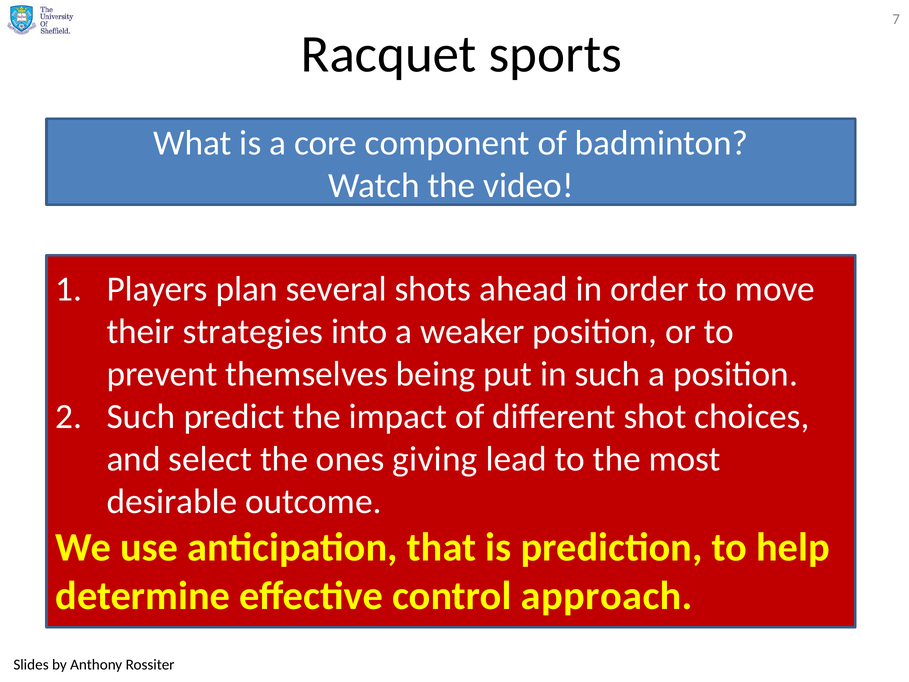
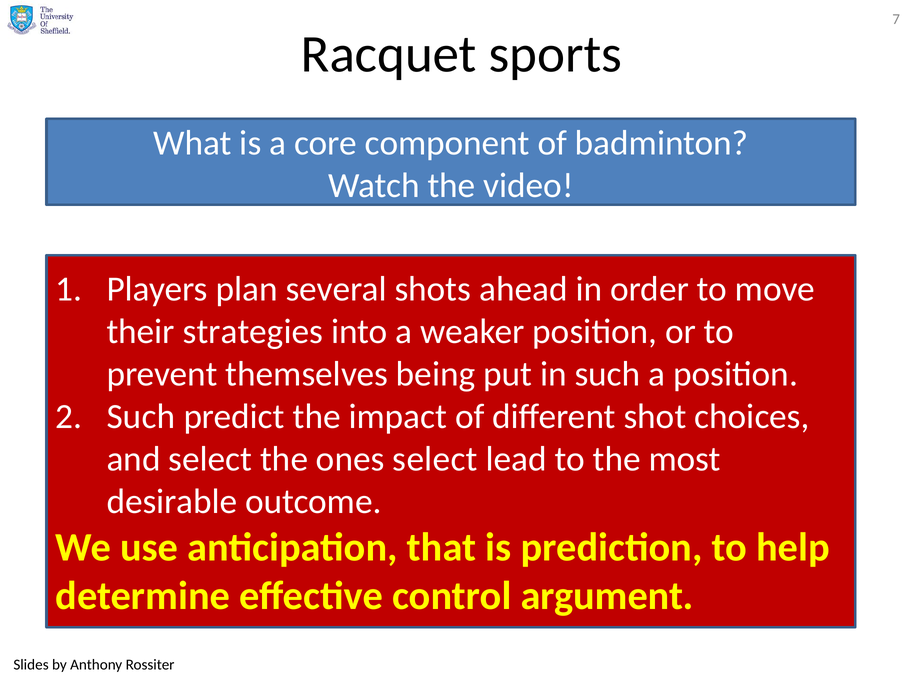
ones giving: giving -> select
approach: approach -> argument
